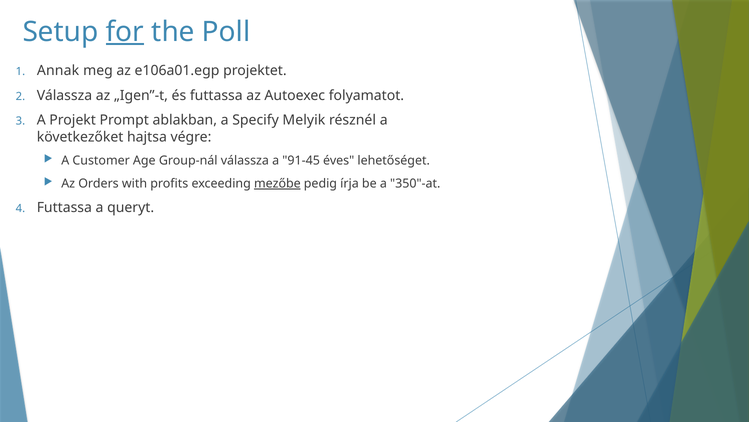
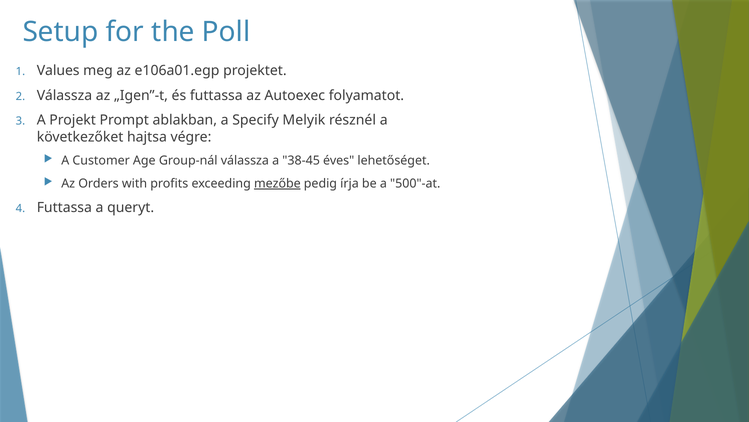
for underline: present -> none
Annak: Annak -> Values
91-45: 91-45 -> 38-45
350"-at: 350"-at -> 500"-at
